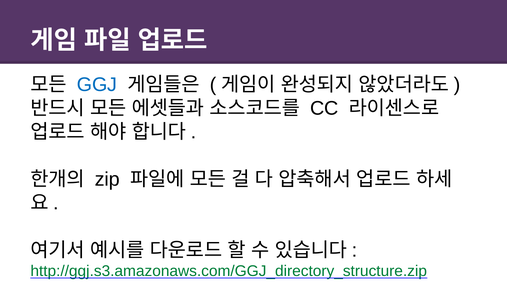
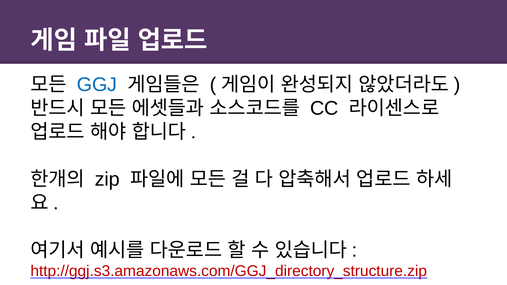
http://ggj.s3.amazonaws.com/GGJ_directory_structure.zip colour: green -> red
